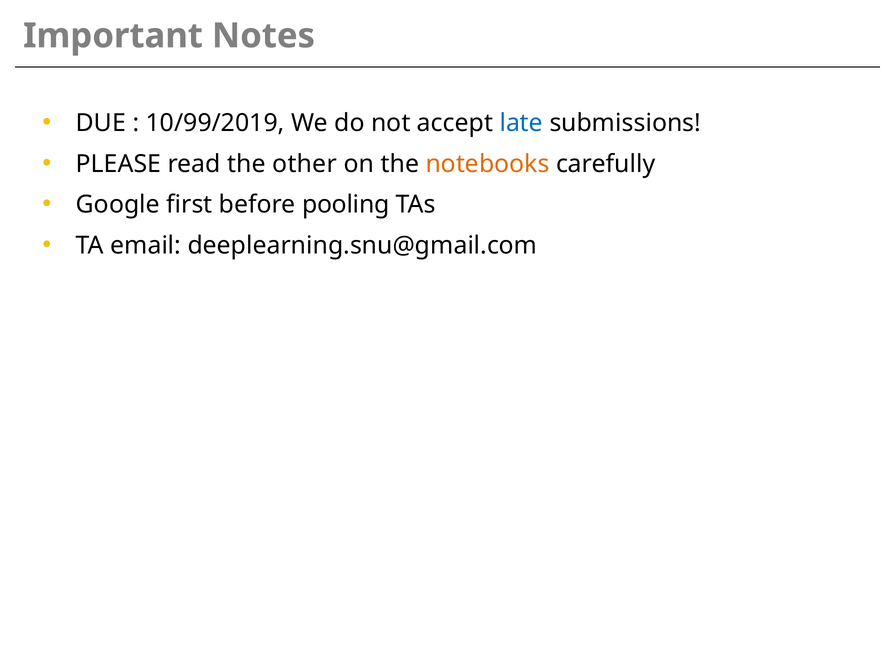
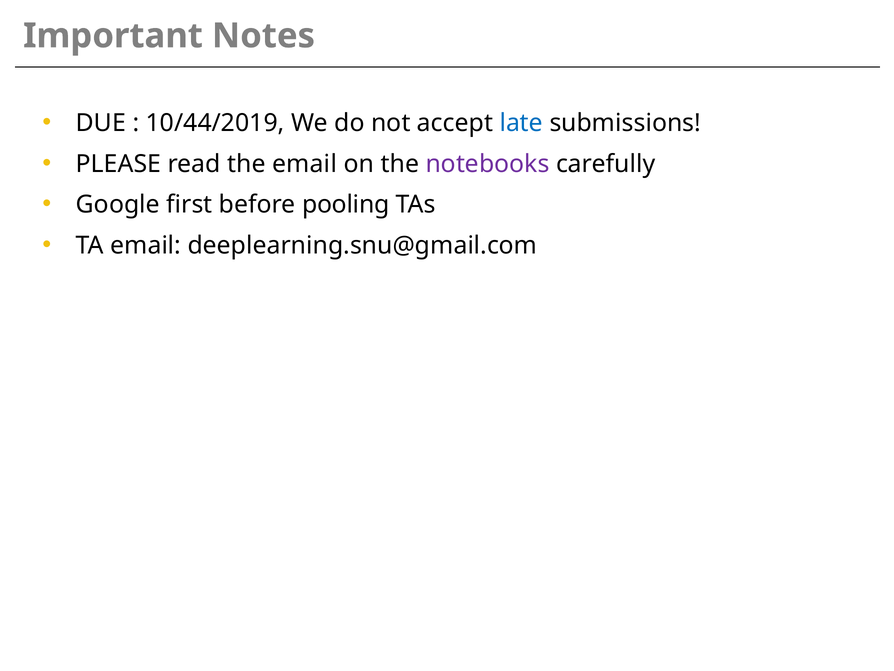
10/99/2019: 10/99/2019 -> 10/44/2019
the other: other -> email
notebooks colour: orange -> purple
